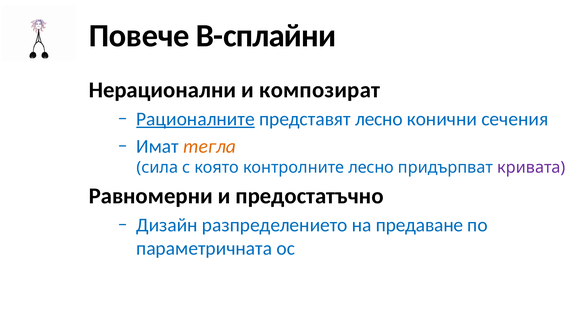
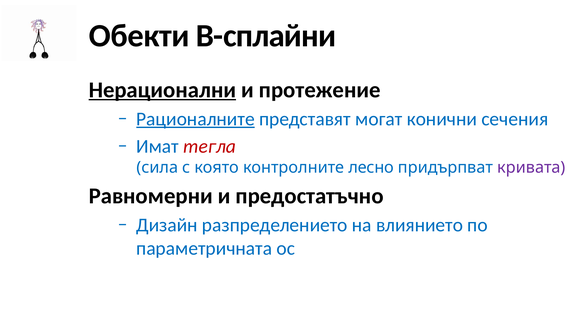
Повече: Повече -> Обекти
Нерационални underline: none -> present
композират: композират -> протежение
представят лесно: лесно -> могат
тегла colour: orange -> red
предаване: предаване -> влиянието
